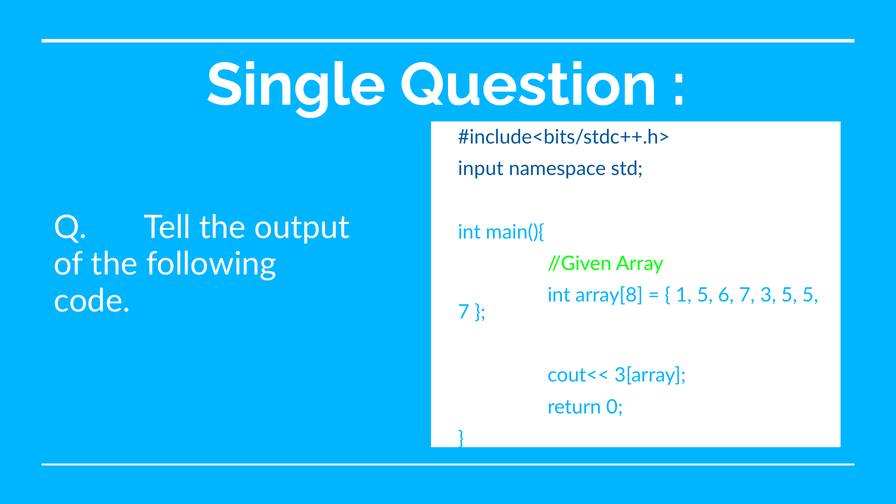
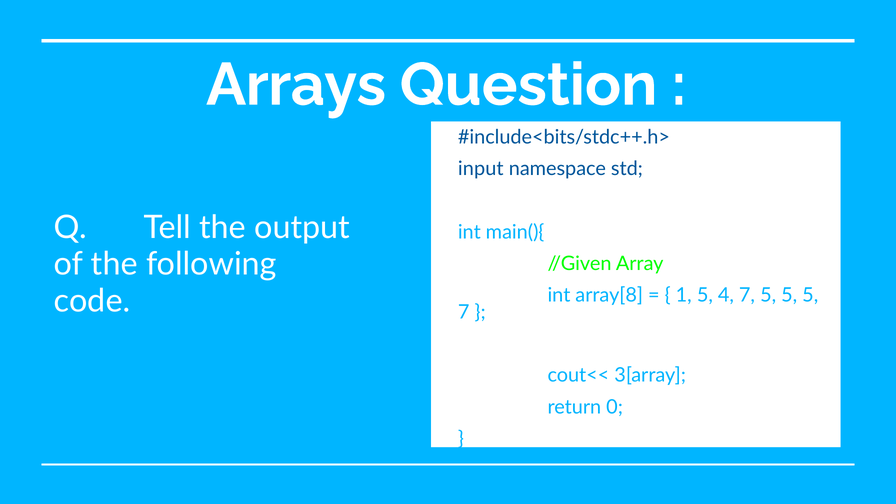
Single: Single -> Arrays
6: 6 -> 4
7 3: 3 -> 5
